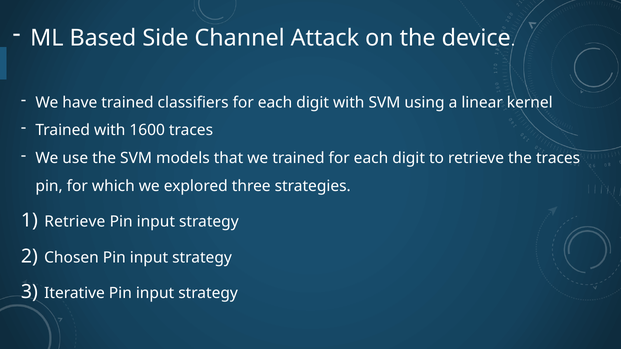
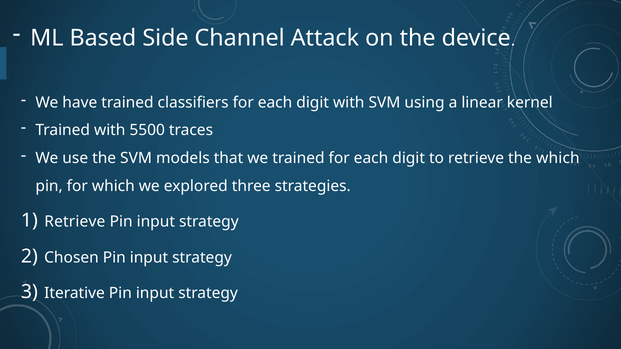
1600: 1600 -> 5500
the traces: traces -> which
